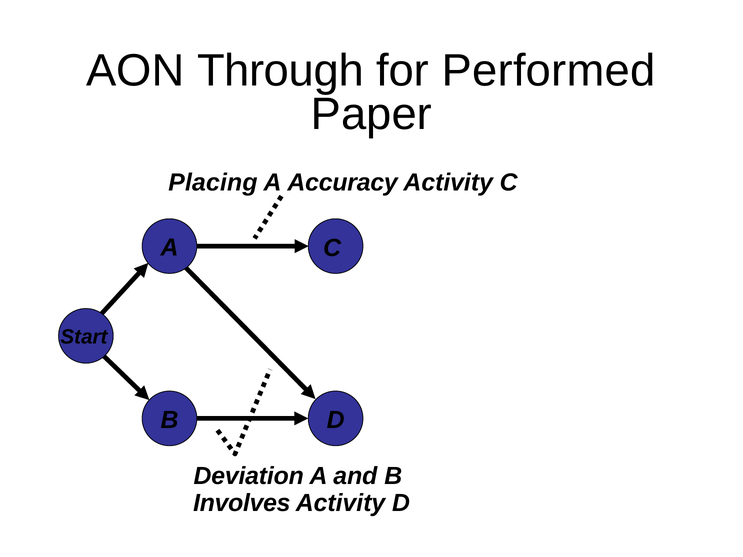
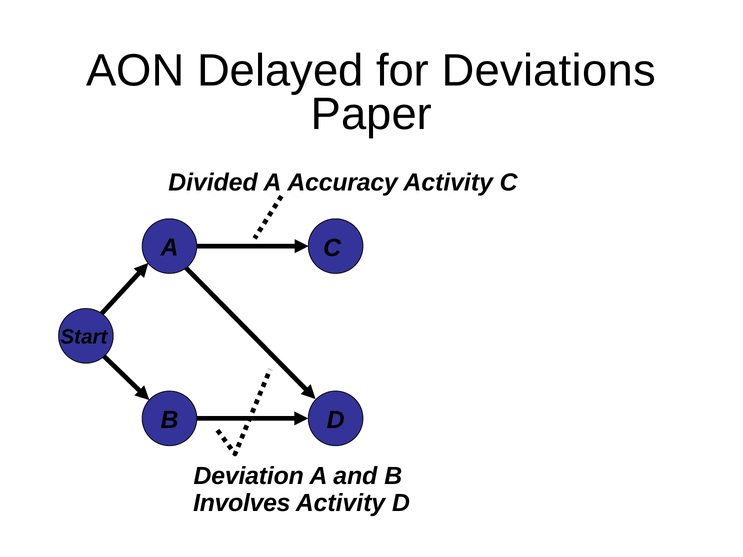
Through: Through -> Delayed
Performed: Performed -> Deviations
Placing: Placing -> Divided
